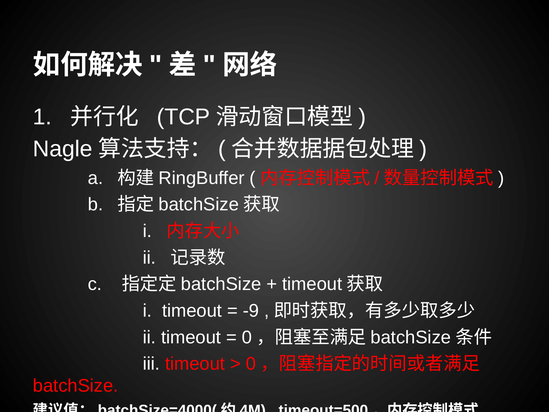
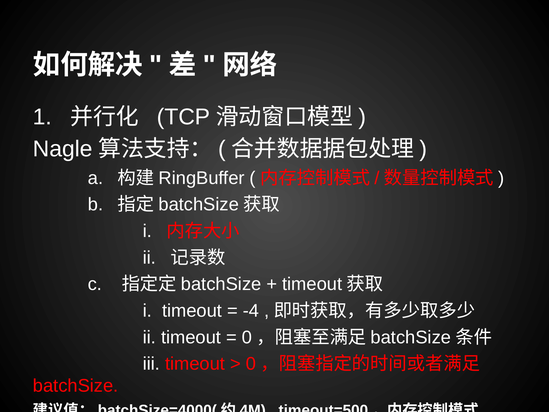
-9: -9 -> -4
